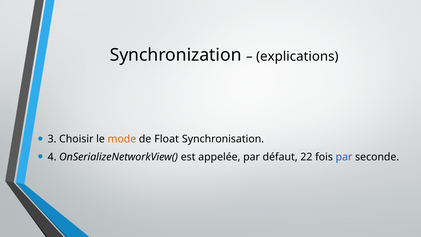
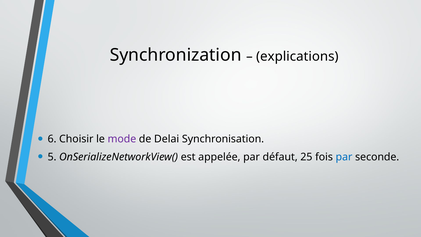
3: 3 -> 6
mode colour: orange -> purple
Float: Float -> Delai
4: 4 -> 5
22: 22 -> 25
